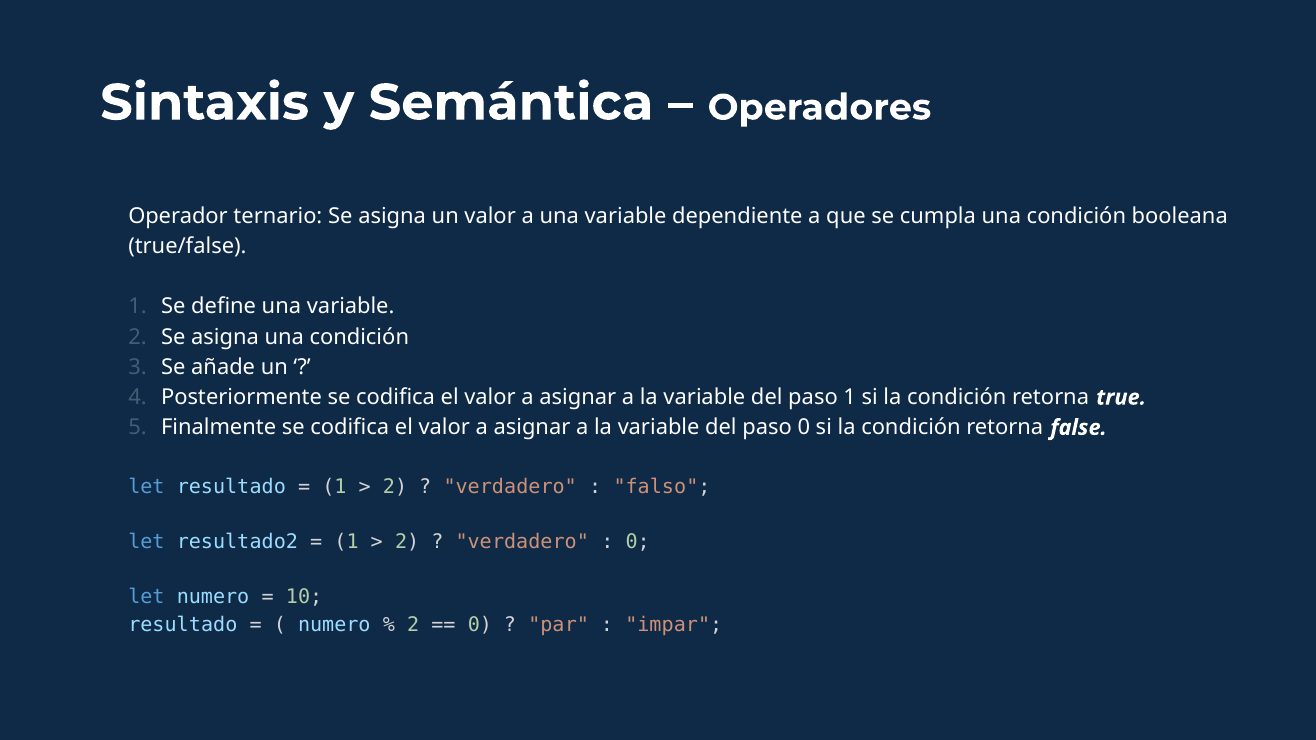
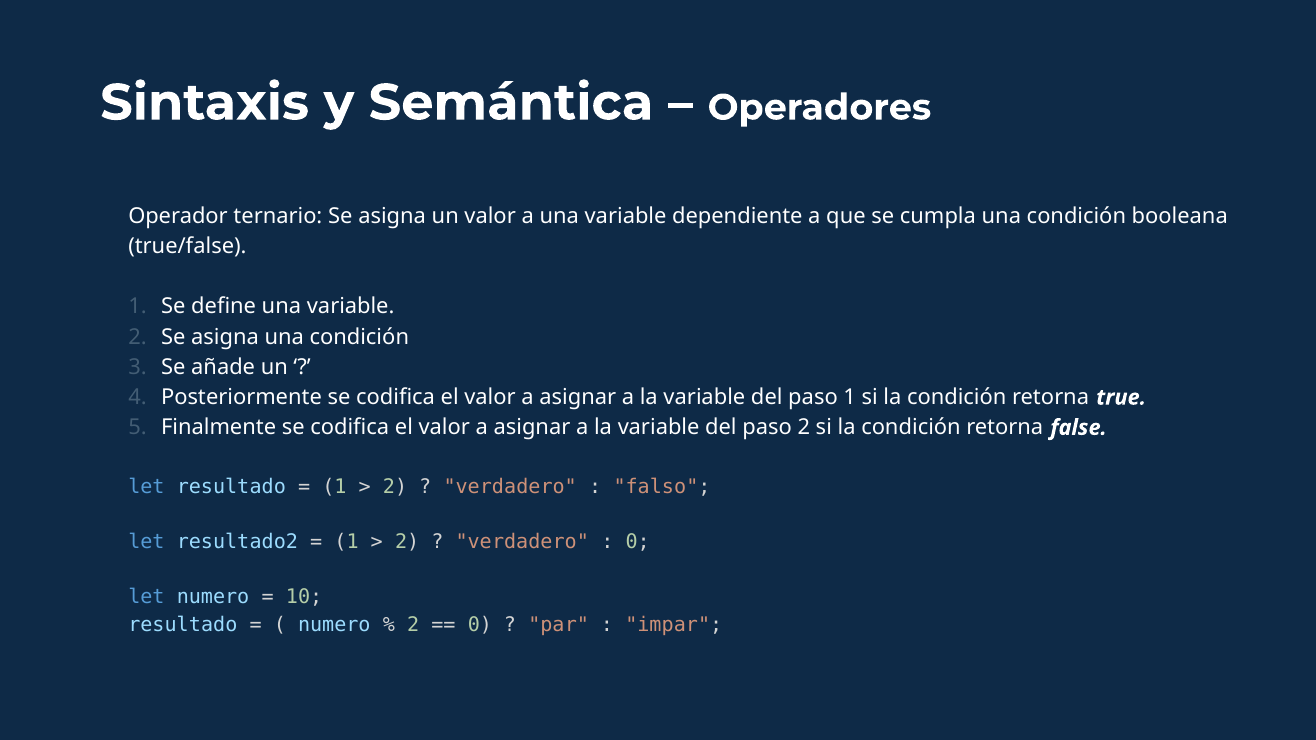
paso 0: 0 -> 2
